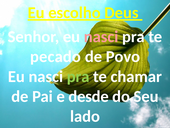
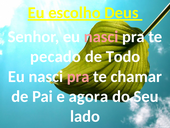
Povo: Povo -> Todo
pra at (78, 76) colour: light green -> pink
desde: desde -> agora
